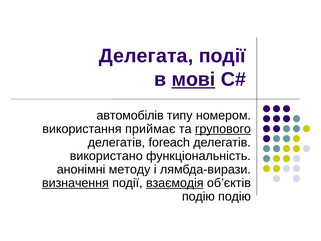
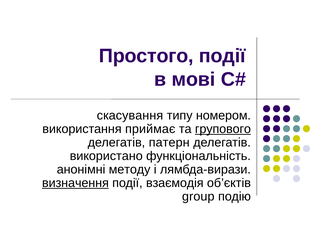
Делегата: Делегата -> Простого
мові underline: present -> none
автомобілів: автомобілів -> скасування
foreach: foreach -> патерн
взаємодія underline: present -> none
подію at (198, 196): подію -> group
